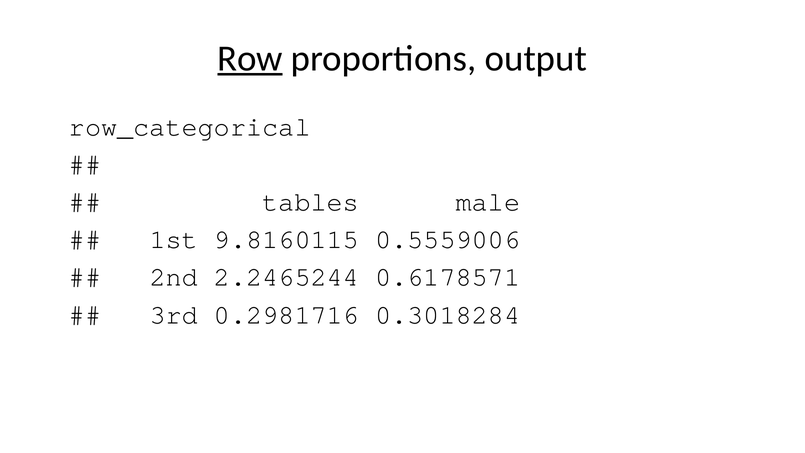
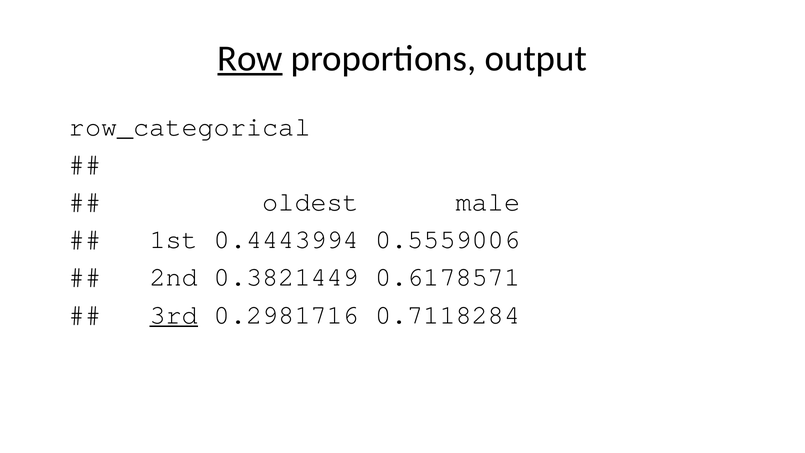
tables: tables -> oldest
9.8160115: 9.8160115 -> 0.4443994
2.2465244: 2.2465244 -> 0.3821449
3rd underline: none -> present
0.3018284: 0.3018284 -> 0.7118284
